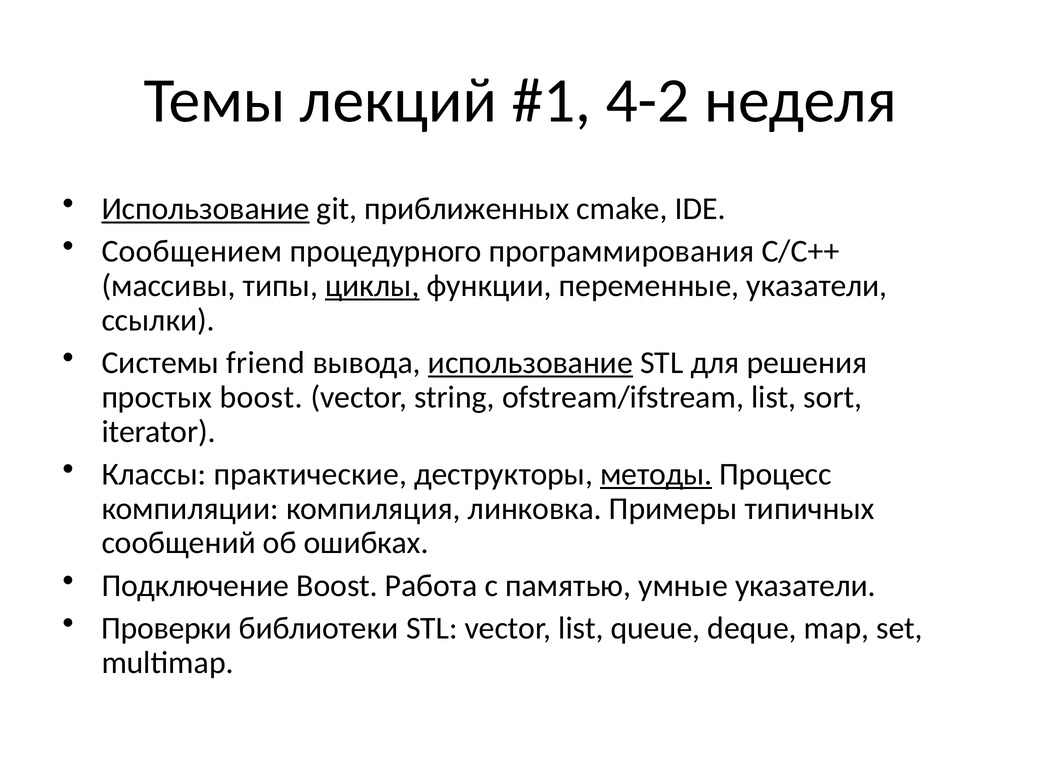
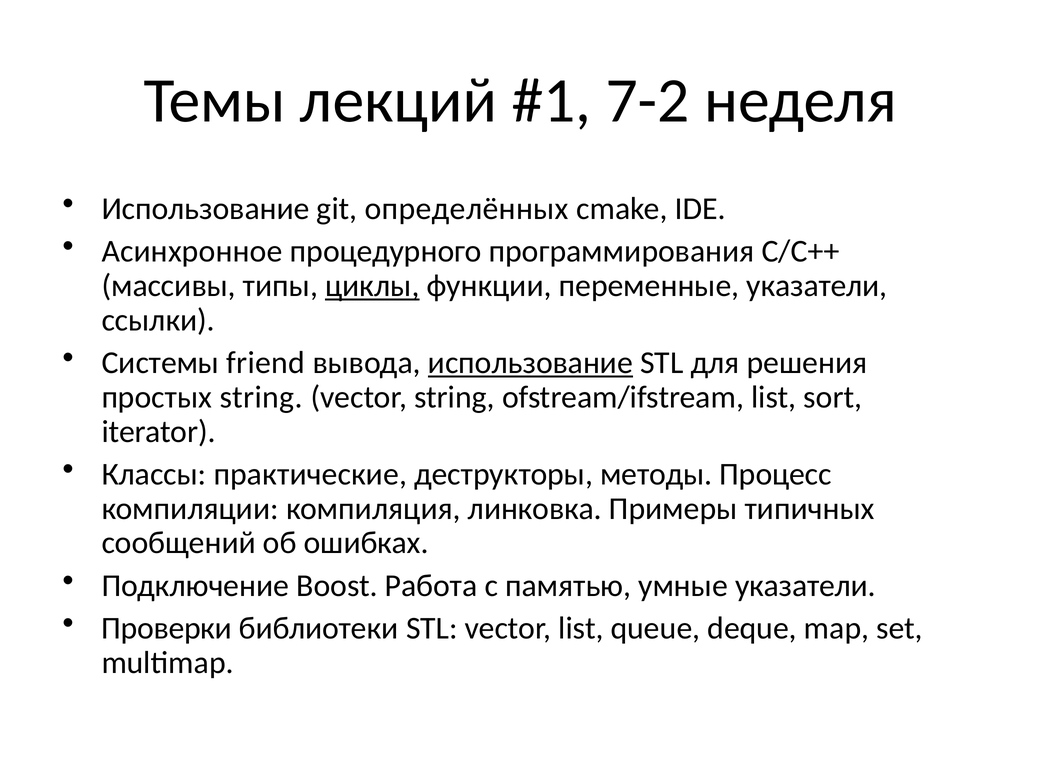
4-2: 4-2 -> 7-2
Использование at (206, 209) underline: present -> none
приближенных: приближенных -> определённых
Сообщением: Сообщением -> Асинхронное
простых boost: boost -> string
методы underline: present -> none
